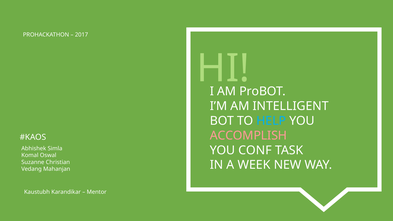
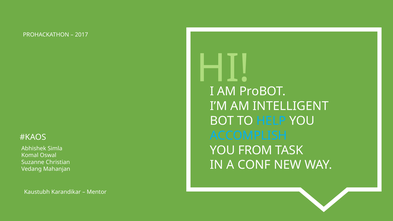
ACCOMPLISH colour: pink -> light blue
CONF: CONF -> FROM
WEEK: WEEK -> CONF
